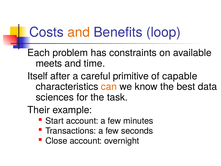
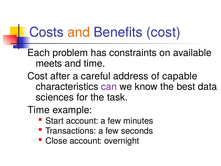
Benefits loop: loop -> cost
Itself at (38, 76): Itself -> Cost
primitive: primitive -> address
can colour: orange -> purple
Their at (39, 110): Their -> Time
